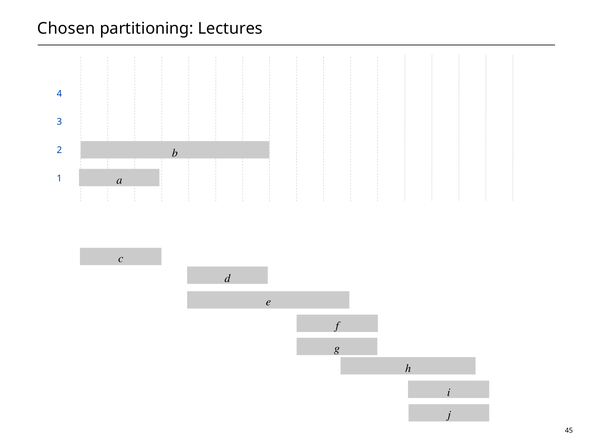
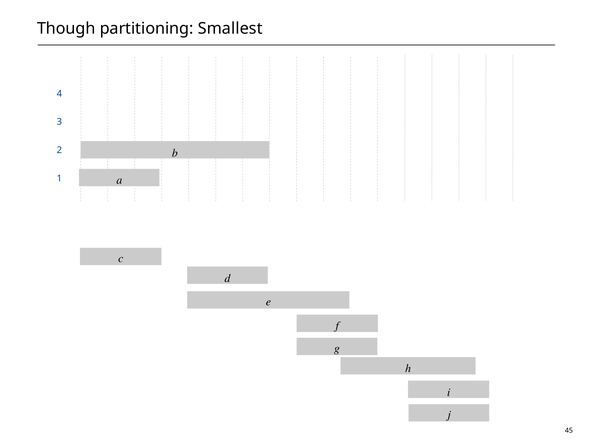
Chosen: Chosen -> Though
Lectures: Lectures -> Smallest
